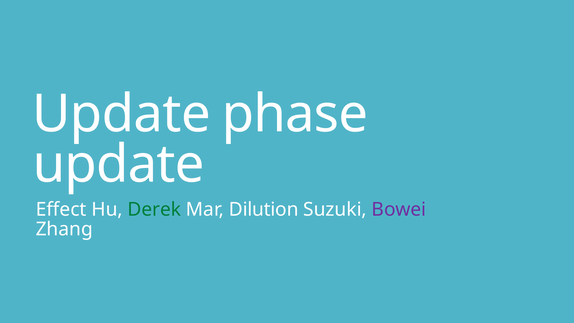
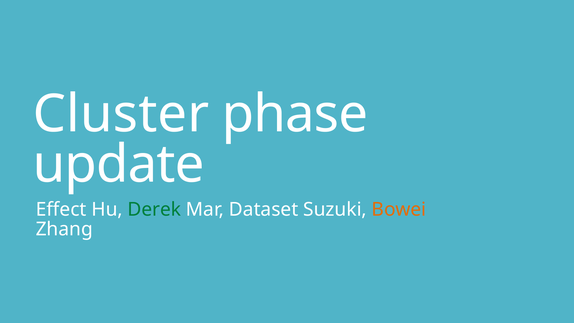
Update at (121, 114): Update -> Cluster
Dilution: Dilution -> Dataset
Bowei colour: purple -> orange
